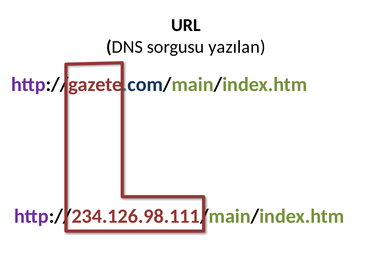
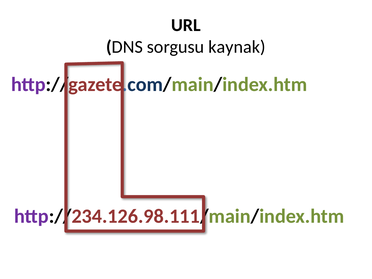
yazılan: yazılan -> kaynak
